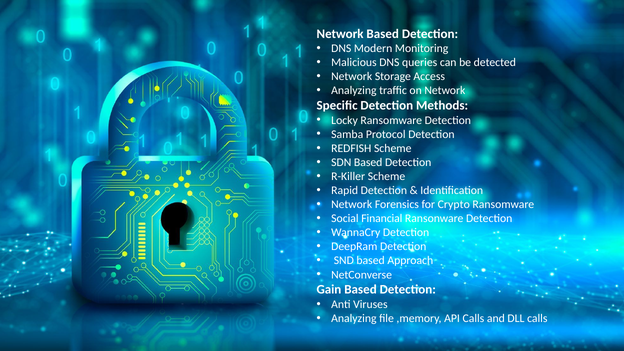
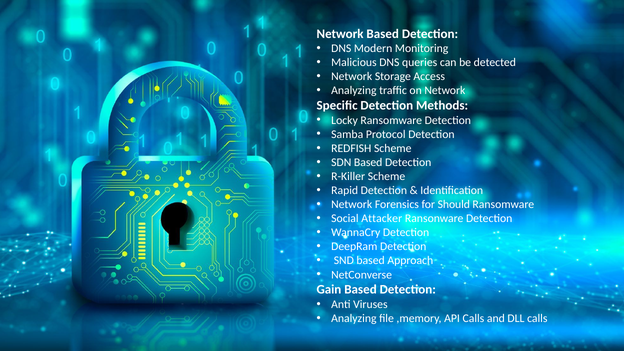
Crypto: Crypto -> Should
Financial: Financial -> Attacker
